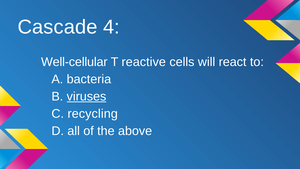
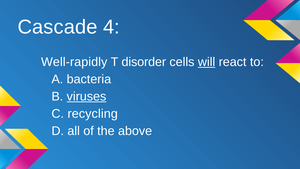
Well-cellular: Well-cellular -> Well-rapidly
reactive: reactive -> disorder
will underline: none -> present
